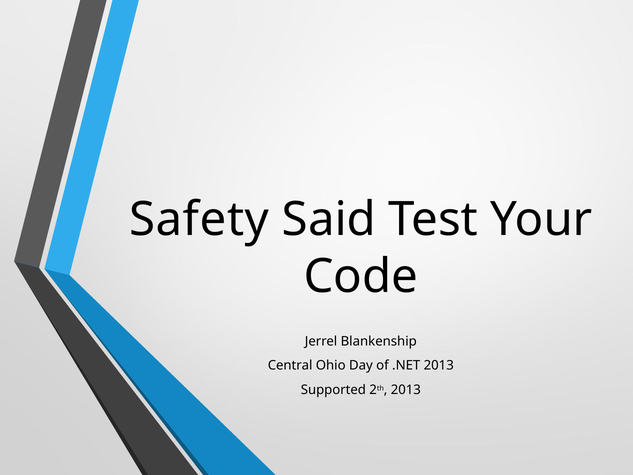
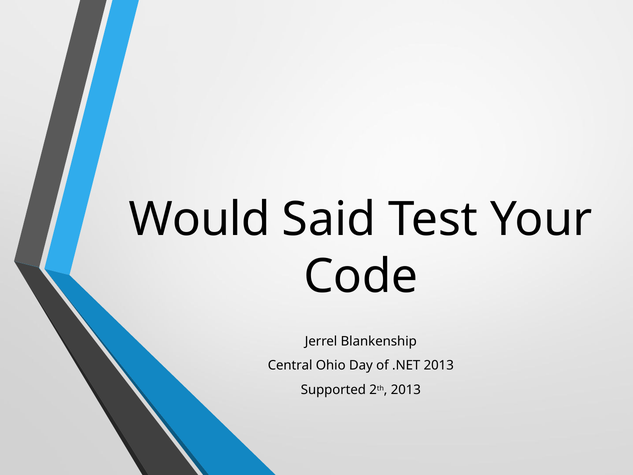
Safety: Safety -> Would
